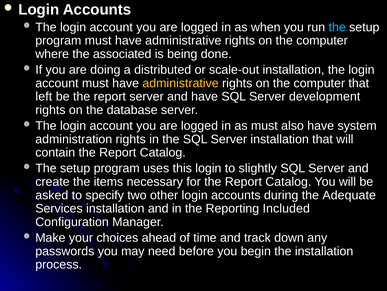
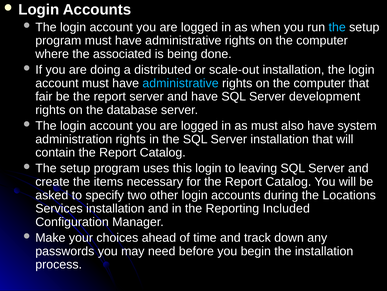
administrative at (181, 83) colour: yellow -> light blue
left: left -> fair
slightly: slightly -> leaving
Adequate: Adequate -> Locations
